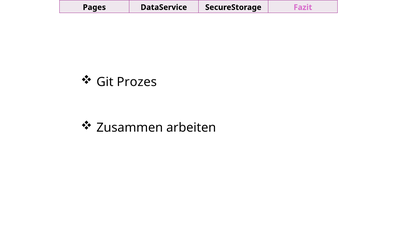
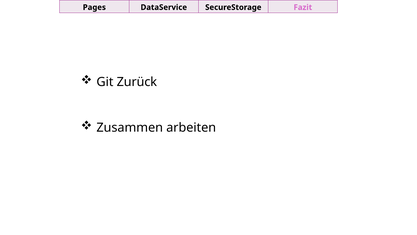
Prozes: Prozes -> Zurück
